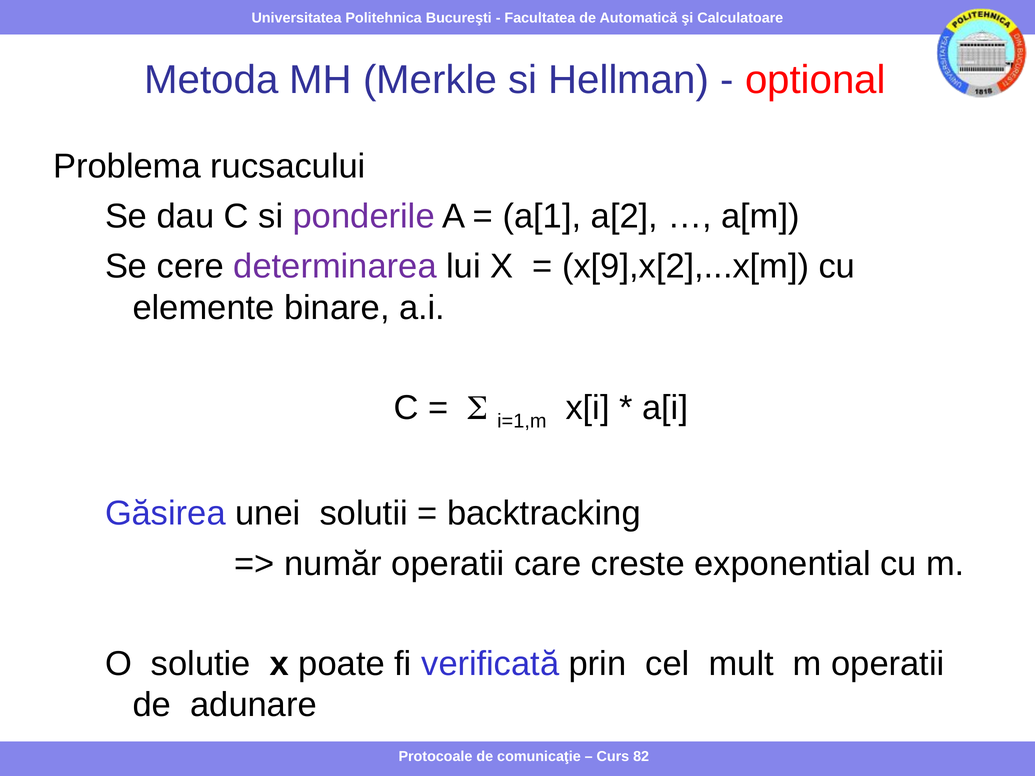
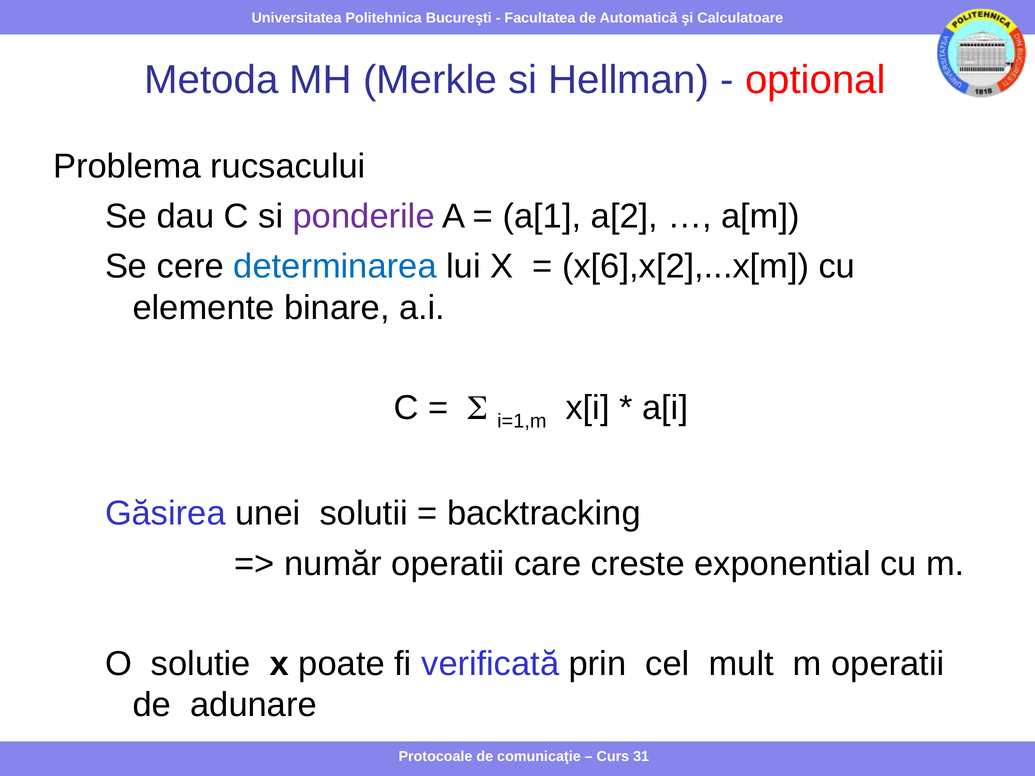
determinarea colour: purple -> blue
x[9],x[2],...x[m: x[9],x[2],...x[m -> x[6],x[2],...x[m
82: 82 -> 31
